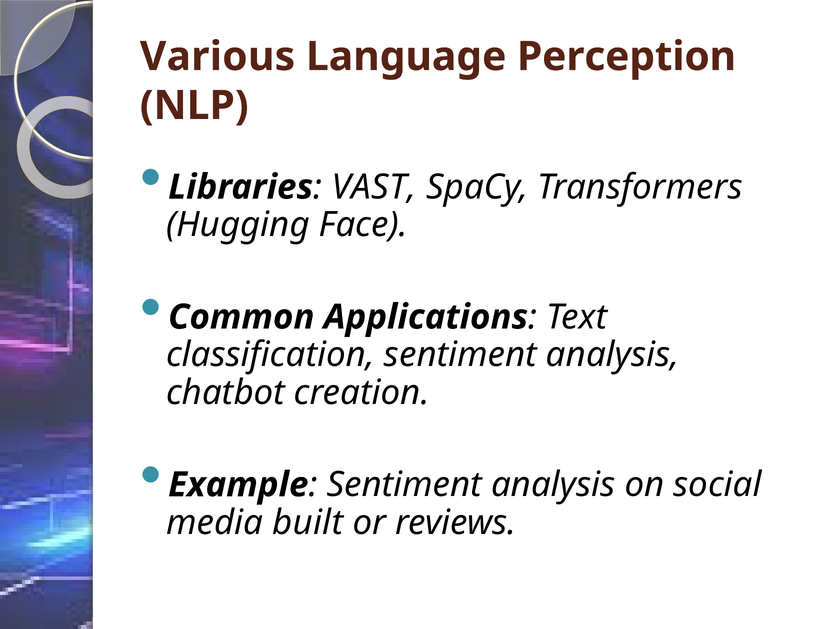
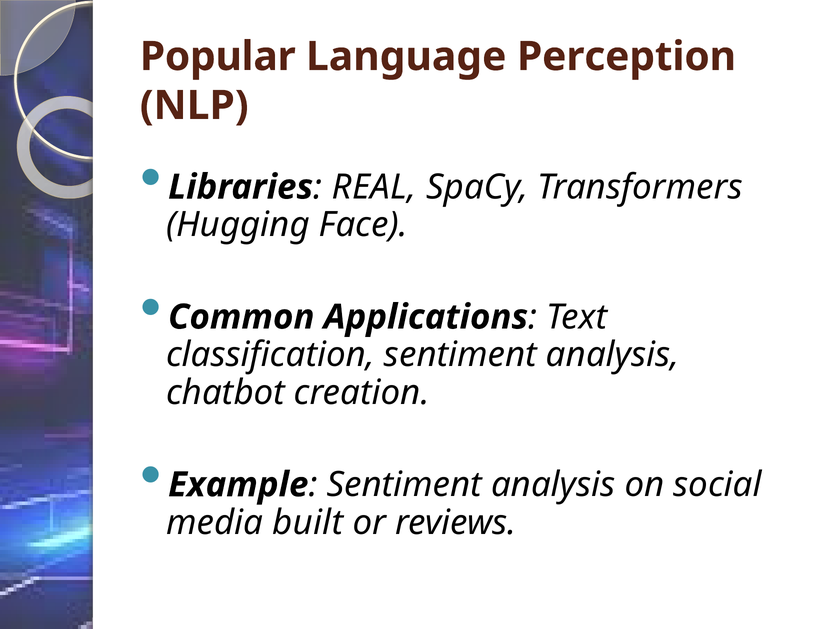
Various: Various -> Popular
VAST: VAST -> REAL
